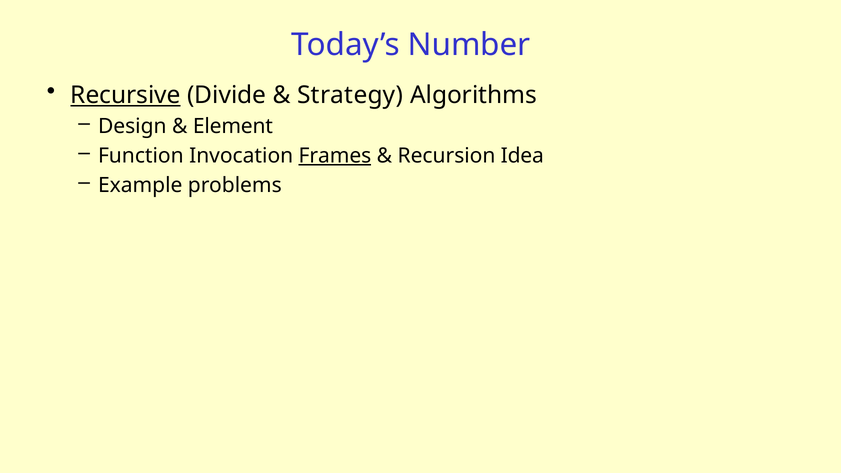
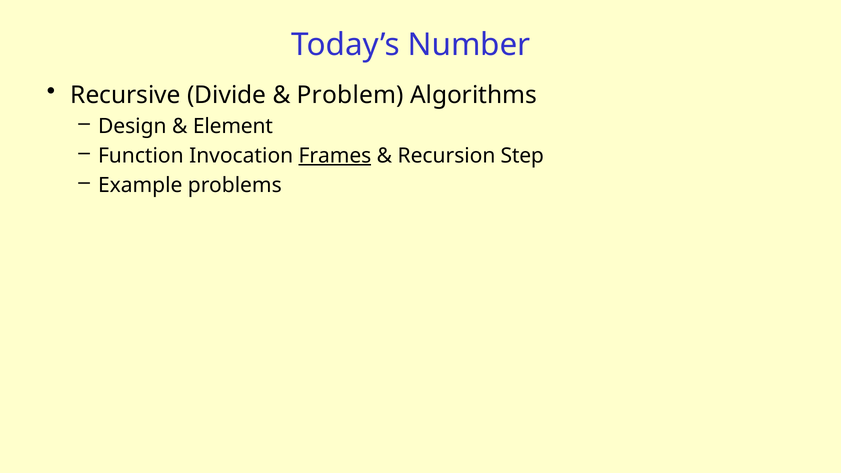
Recursive underline: present -> none
Strategy: Strategy -> Problem
Idea: Idea -> Step
